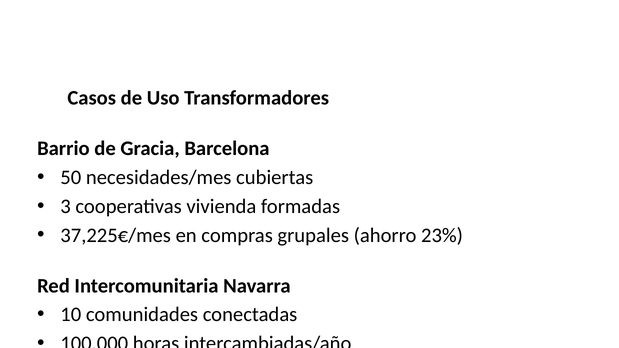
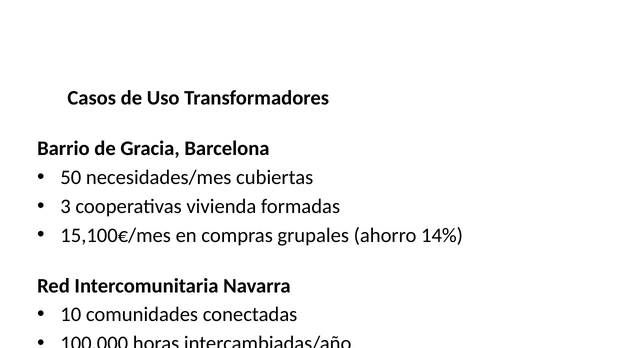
37,225€/mes: 37,225€/mes -> 15,100€/mes
23%: 23% -> 14%
